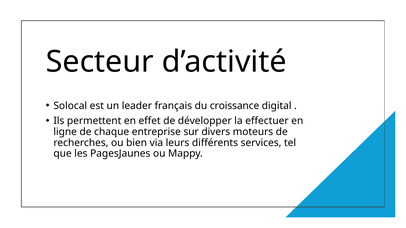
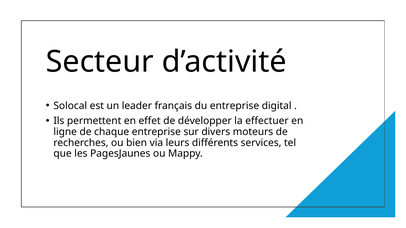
du croissance: croissance -> entreprise
